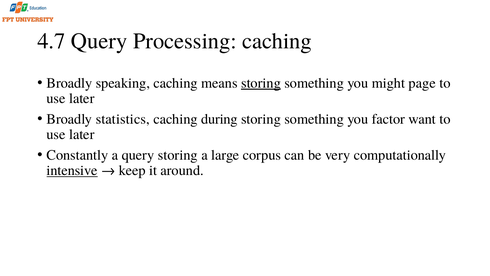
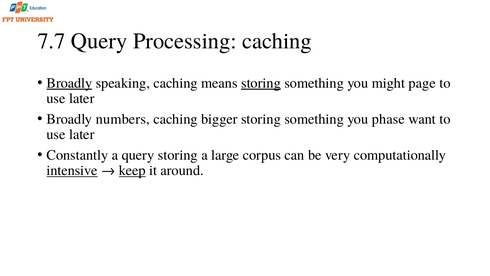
4.7: 4.7 -> 7.7
Broadly at (69, 83) underline: none -> present
statistics: statistics -> numbers
during: during -> bigger
factor: factor -> phase
keep underline: none -> present
